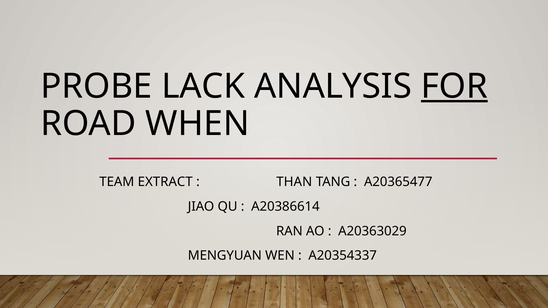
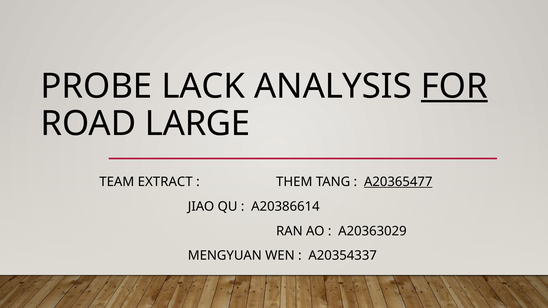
WHEN: WHEN -> LARGE
THAN: THAN -> THEM
A20365477 underline: none -> present
